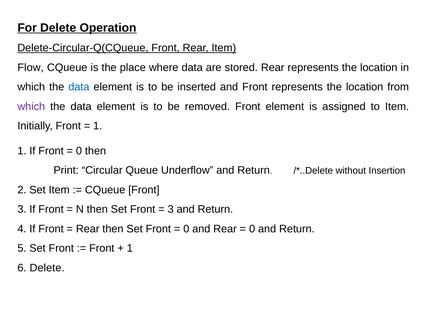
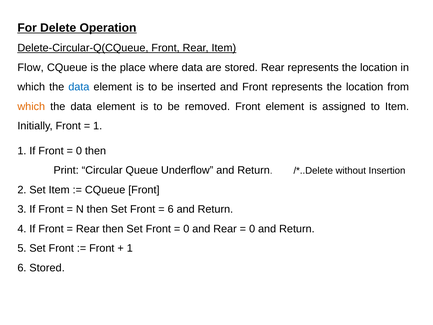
which at (31, 106) colour: purple -> orange
3 at (171, 209): 3 -> 6
6 Delete: Delete -> Stored
